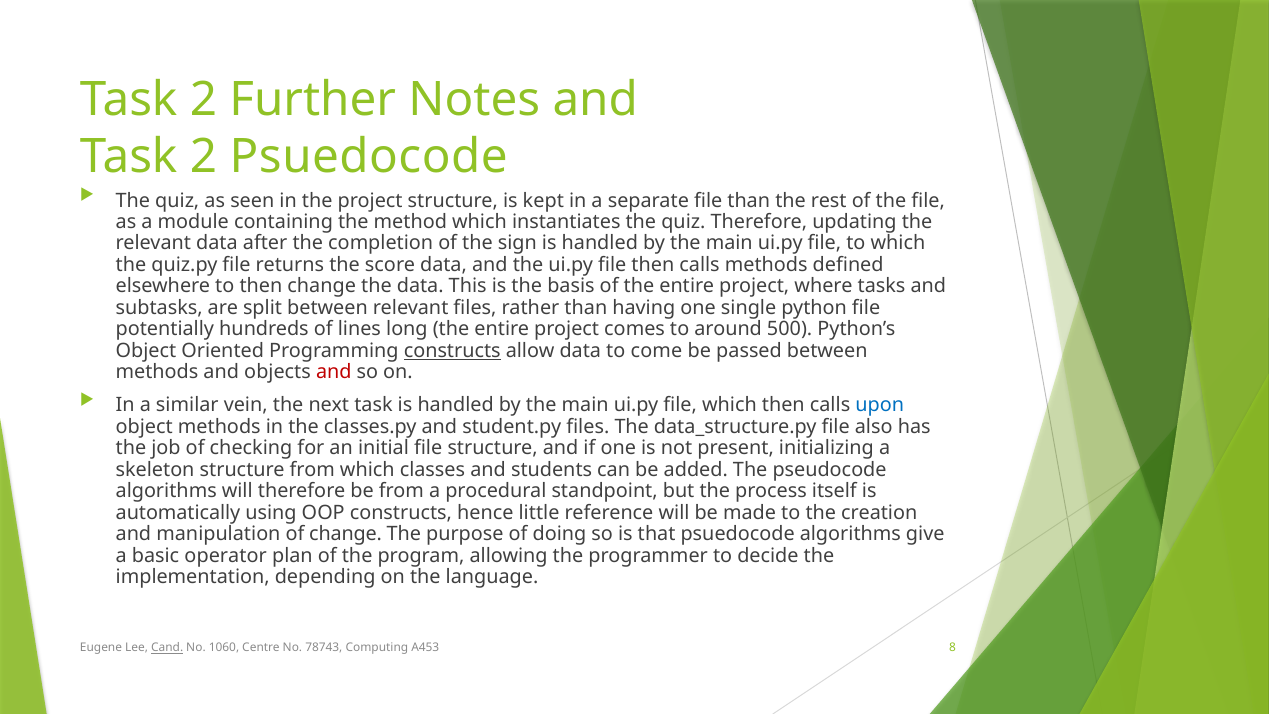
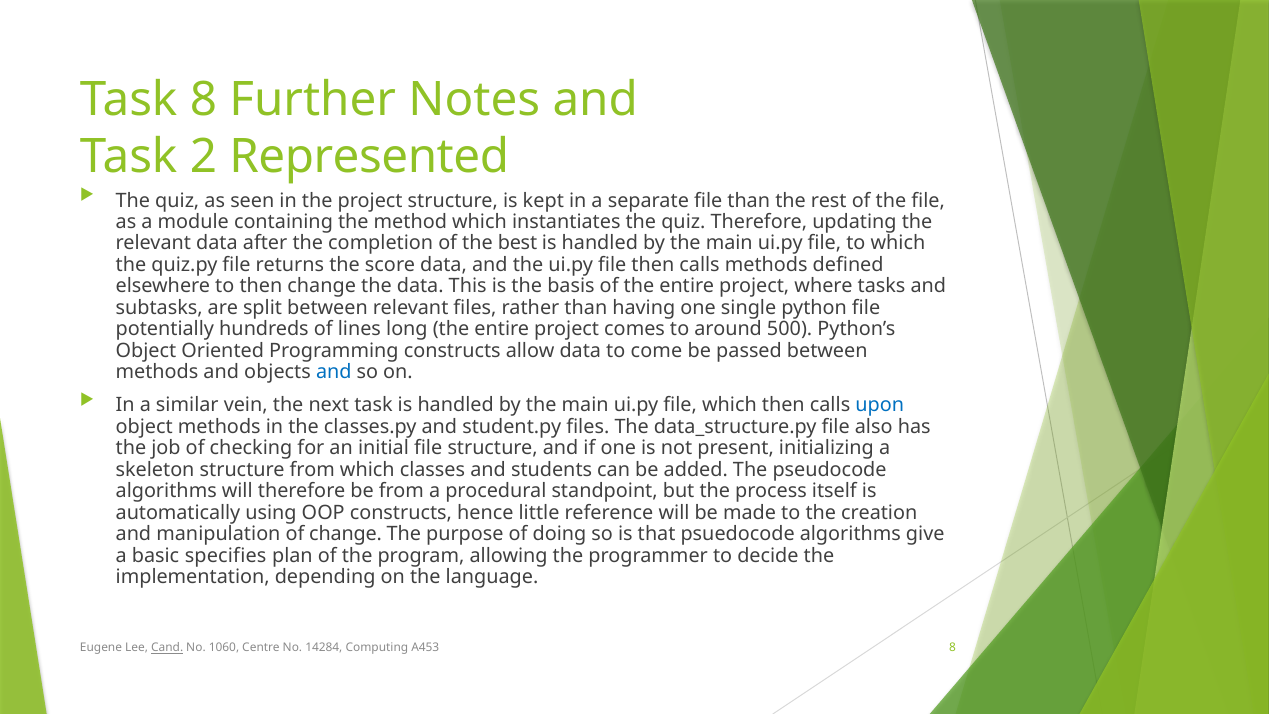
2 at (203, 100): 2 -> 8
2 Psuedocode: Psuedocode -> Represented
sign: sign -> best
constructs at (452, 351) underline: present -> none
and at (334, 372) colour: red -> blue
operator: operator -> specifies
78743: 78743 -> 14284
